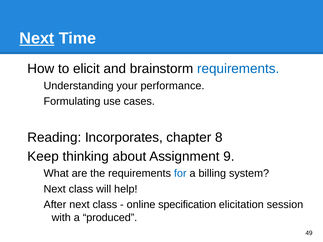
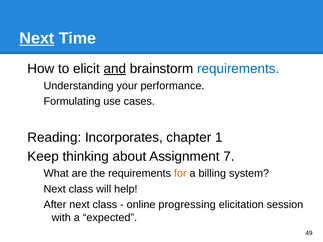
and underline: none -> present
8: 8 -> 1
9: 9 -> 7
for colour: blue -> orange
specification: specification -> progressing
produced: produced -> expected
